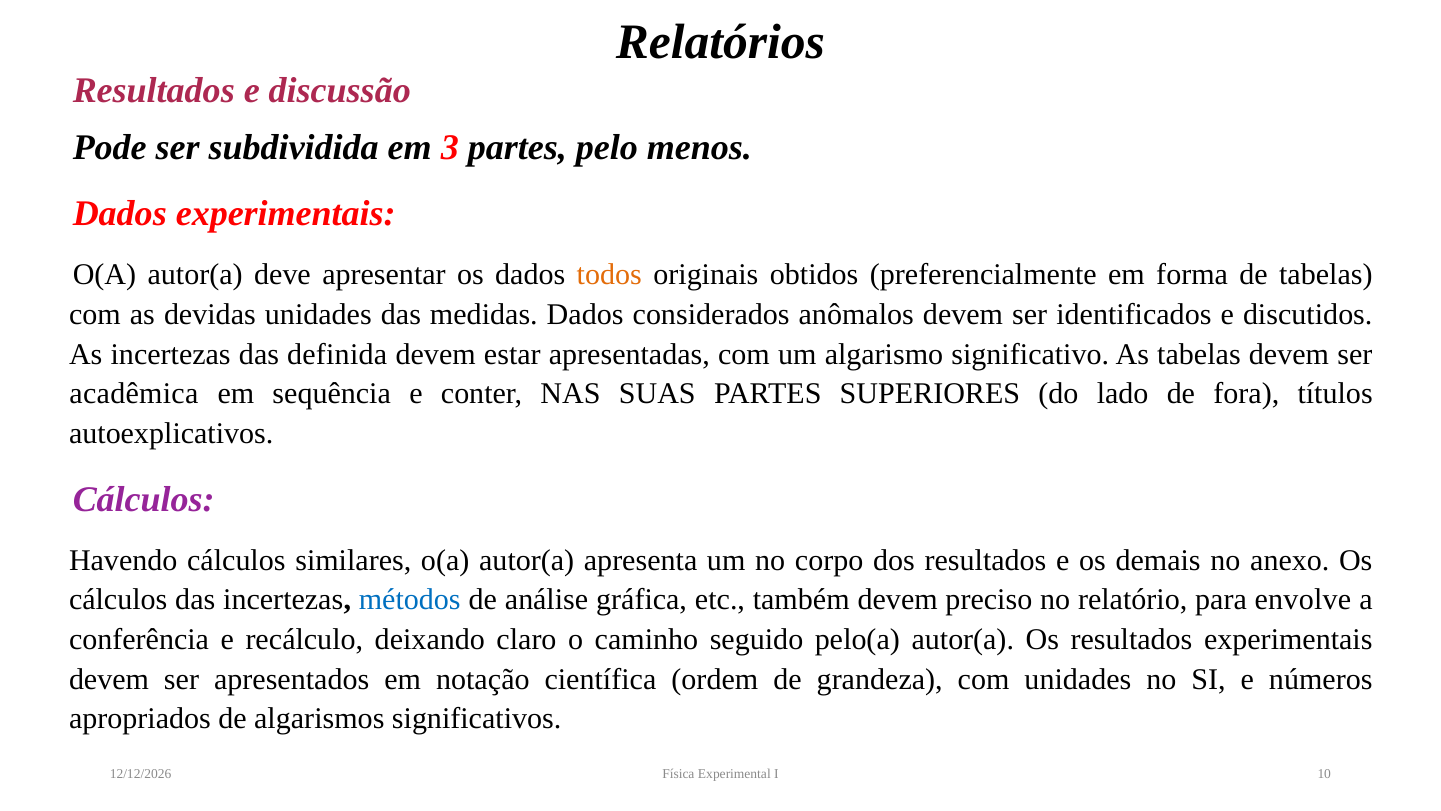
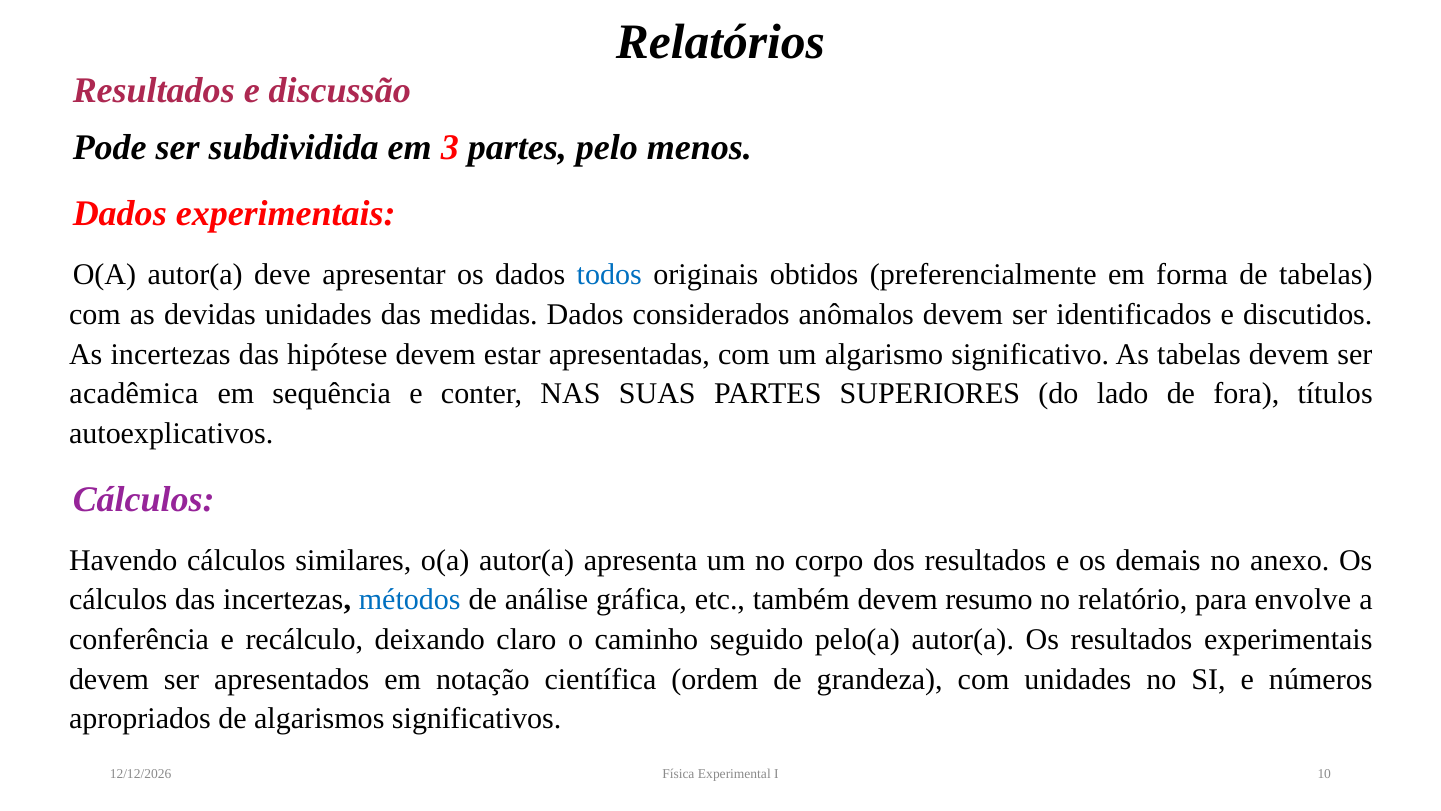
todos colour: orange -> blue
definida: definida -> hipótese
preciso: preciso -> resumo
